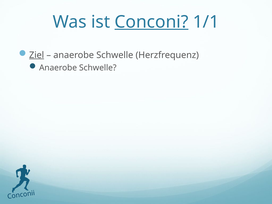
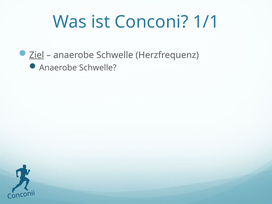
Conconi underline: present -> none
